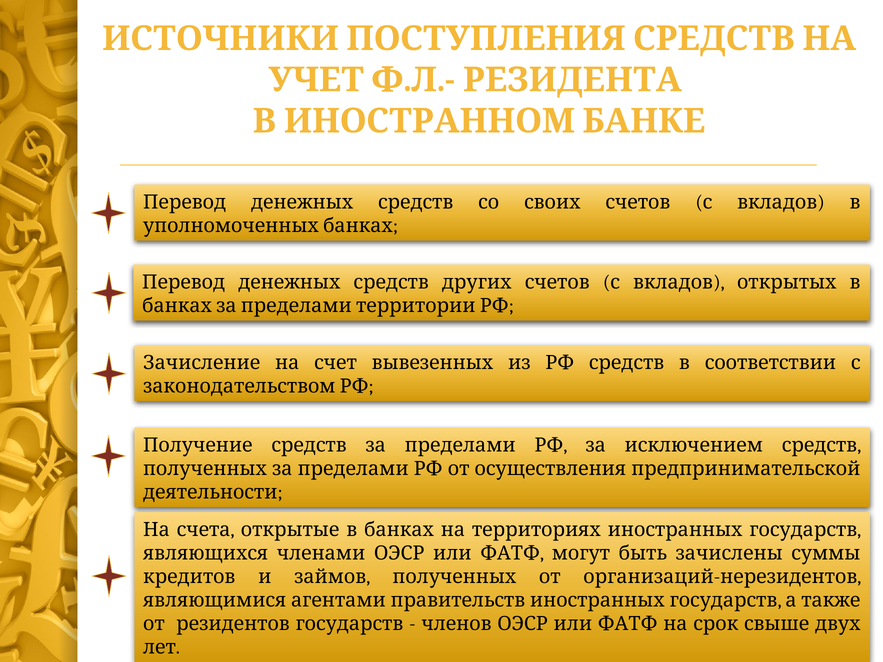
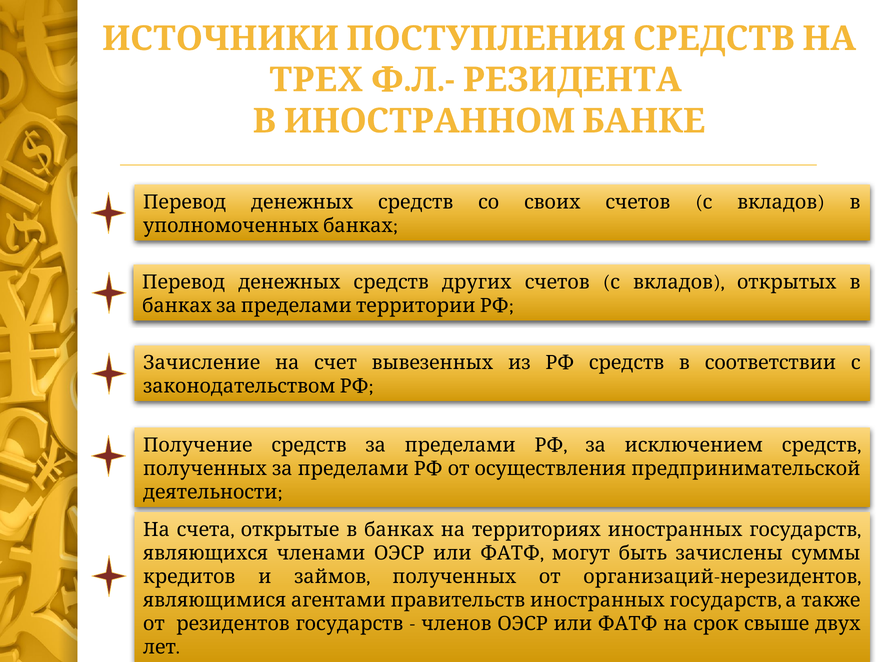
УЧЕТ: УЧЕТ -> ТРЕХ
